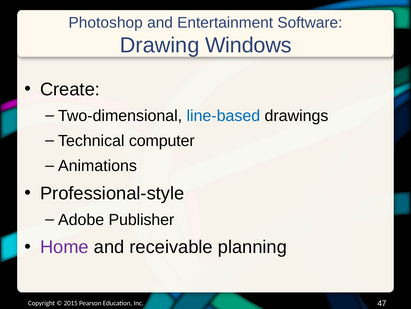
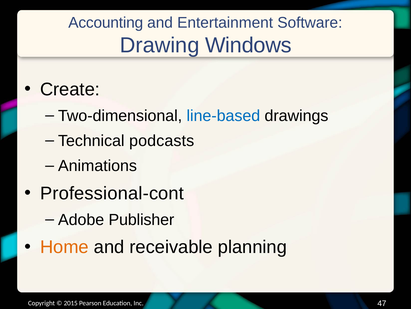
Photoshop: Photoshop -> Accounting
computer: computer -> podcasts
Professional-style: Professional-style -> Professional-cont
Home colour: purple -> orange
